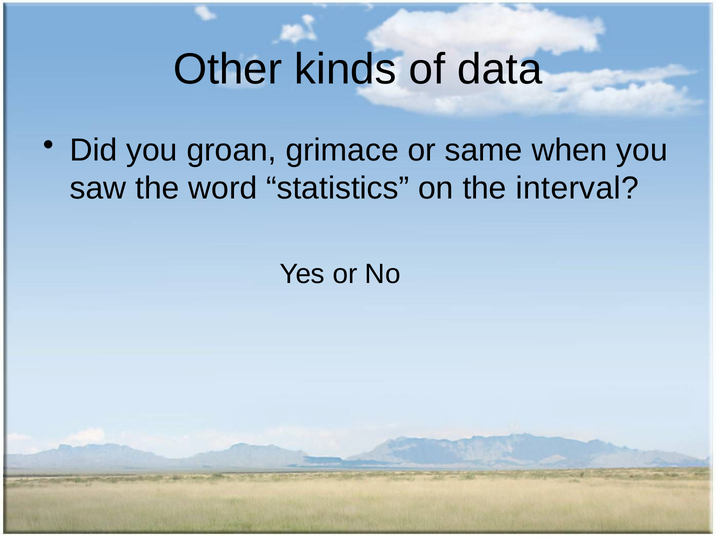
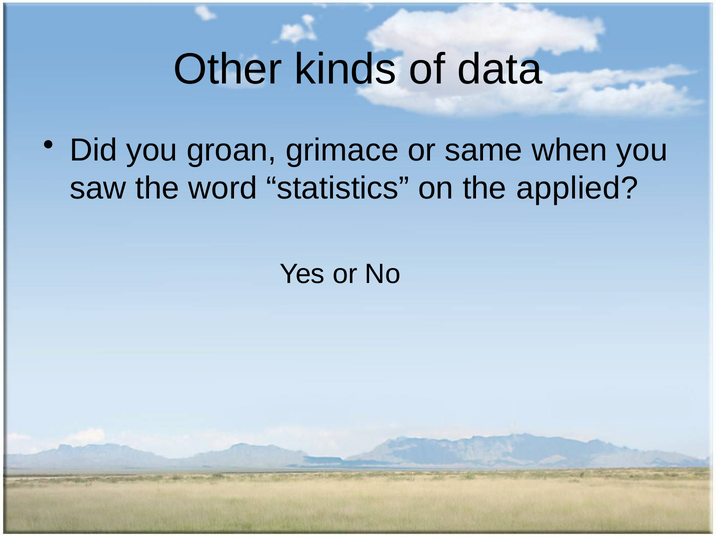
interval: interval -> applied
